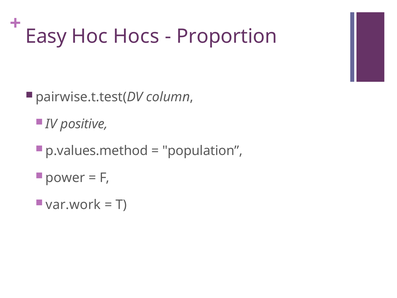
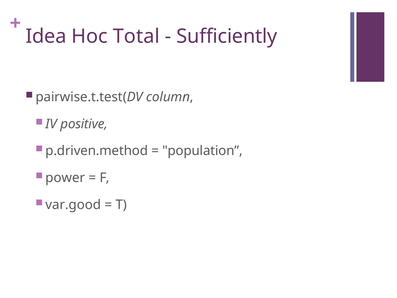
Easy: Easy -> Idea
Hocs: Hocs -> Total
Proportion: Proportion -> Sufficiently
p.values.method: p.values.method -> p.driven.method
var.work: var.work -> var.good
